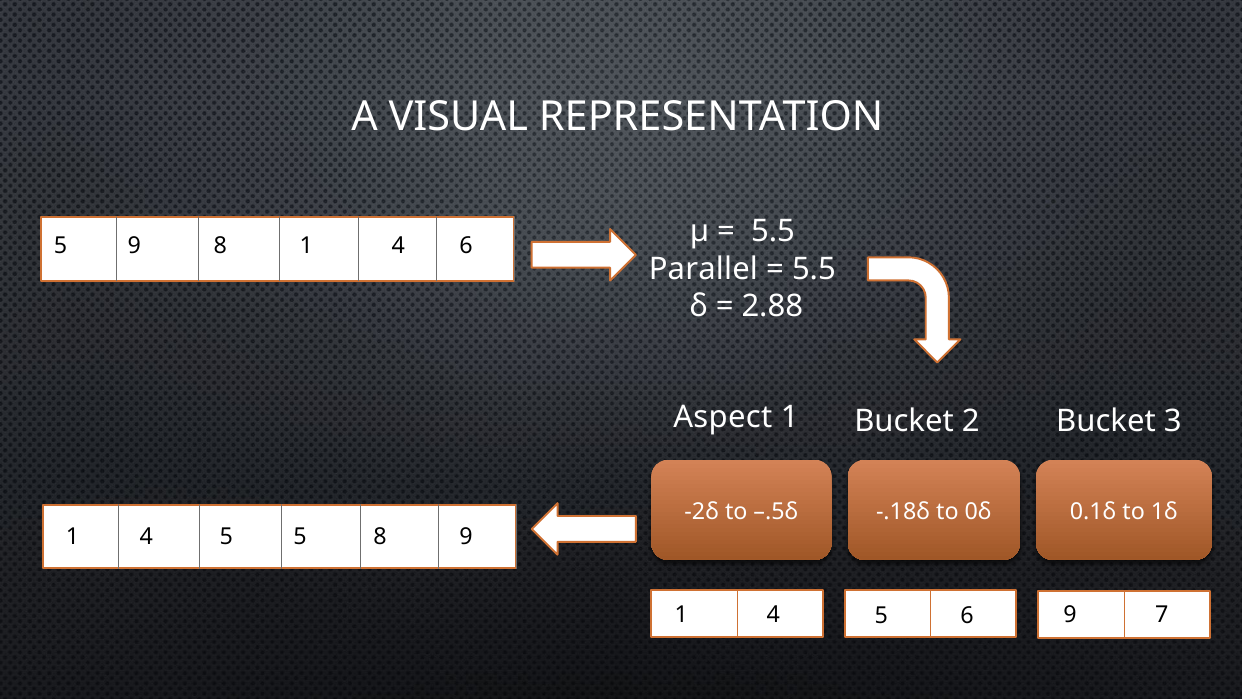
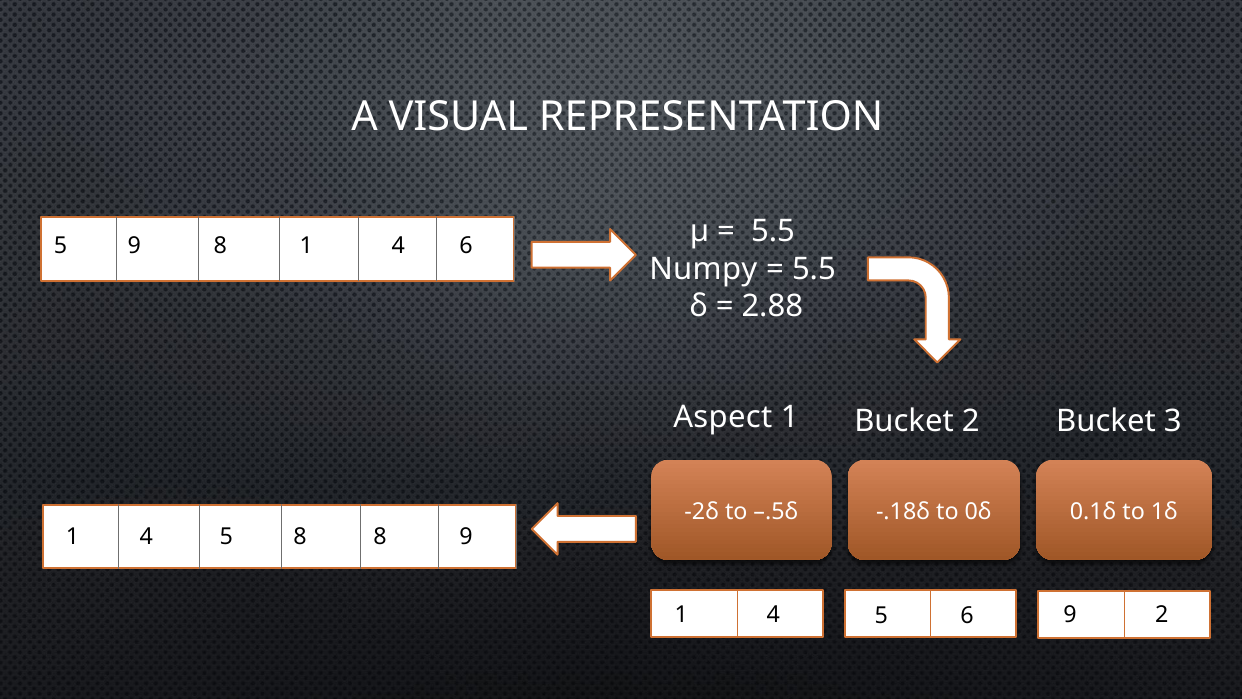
Parallel: Parallel -> Numpy
5 5: 5 -> 8
9 7: 7 -> 2
